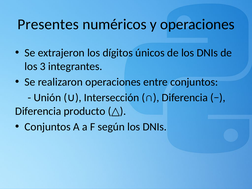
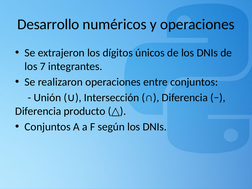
Presentes: Presentes -> Desarrollo
3: 3 -> 7
